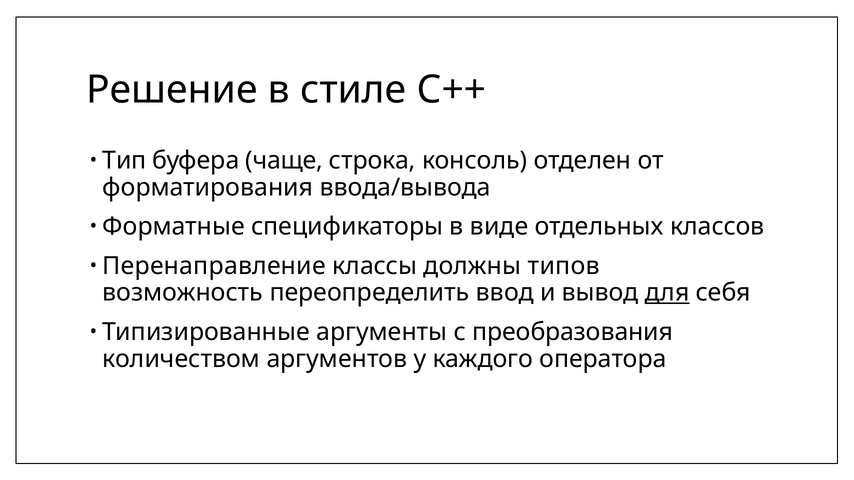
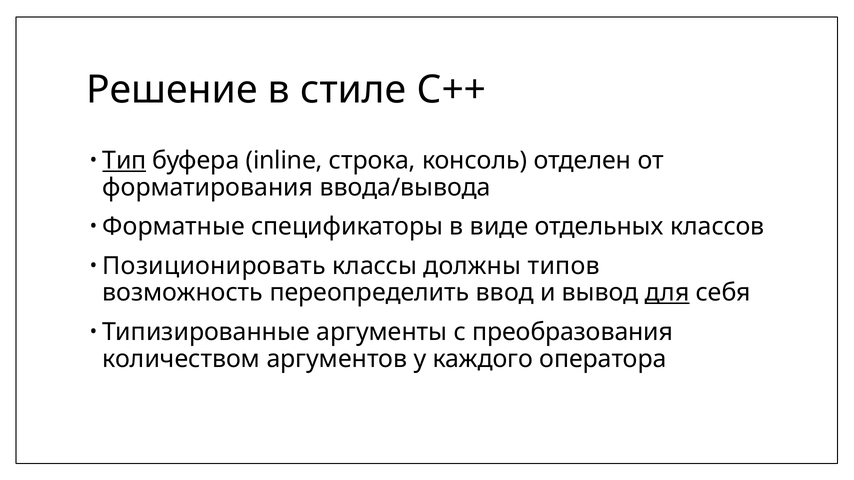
Тип underline: none -> present
чаще: чаще -> inline
Перенаправление: Перенаправление -> Позиционировать
